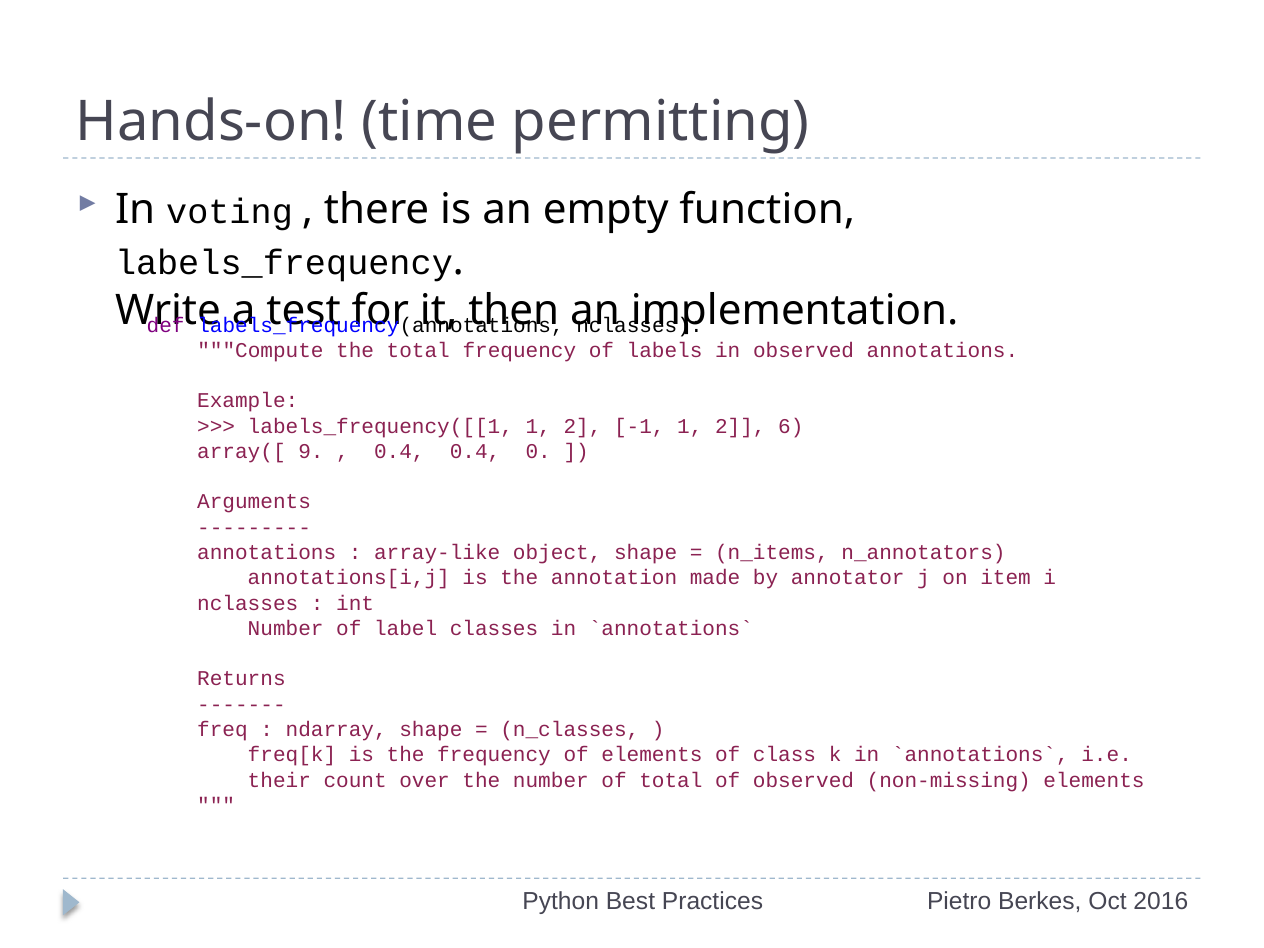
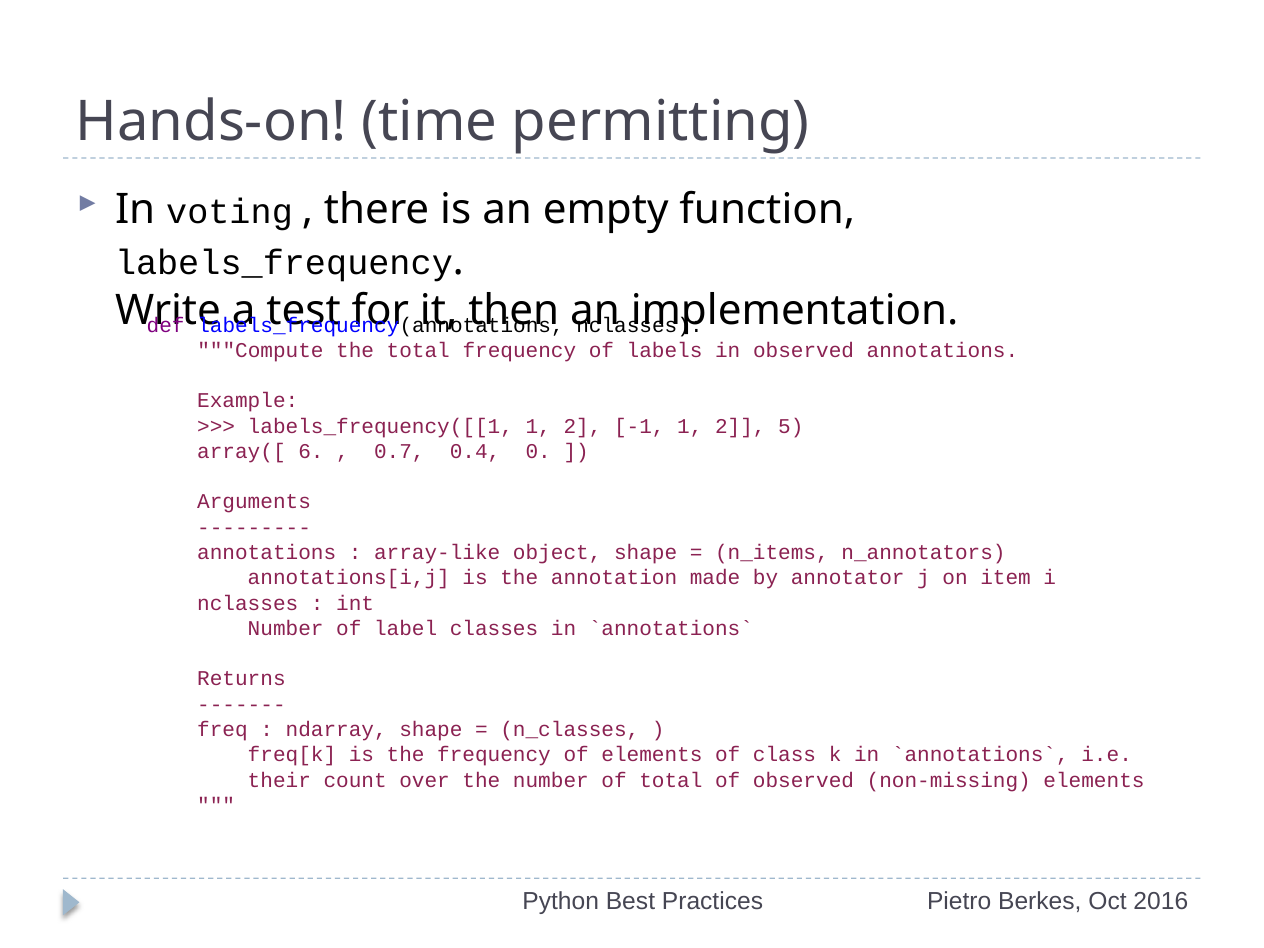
6: 6 -> 5
9: 9 -> 6
0.4 at (399, 451): 0.4 -> 0.7
